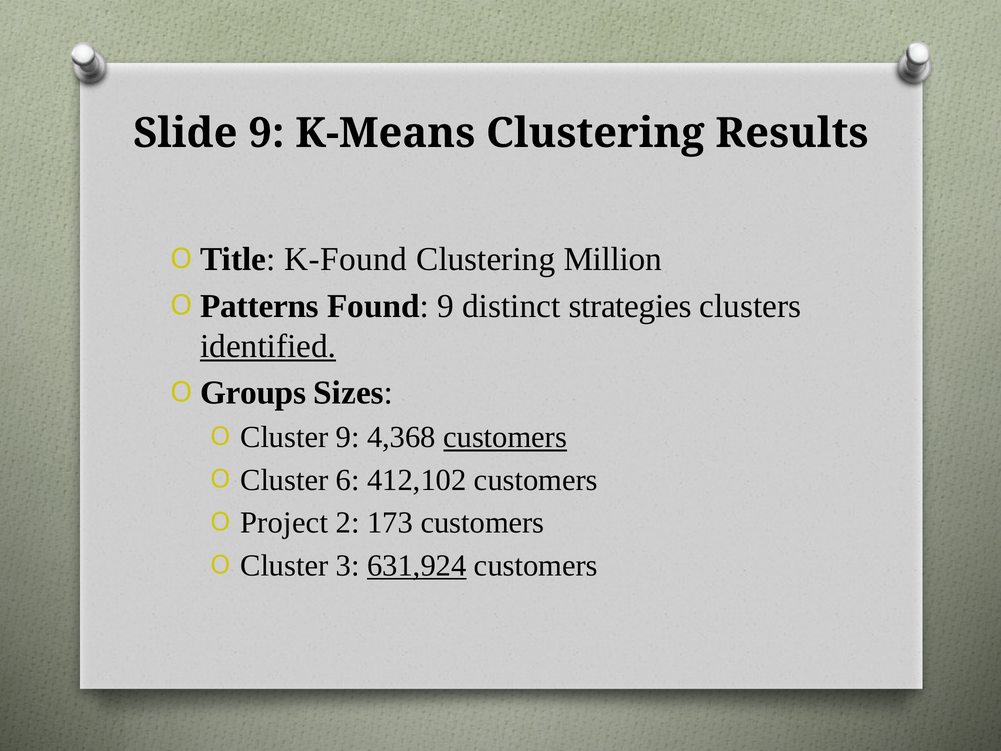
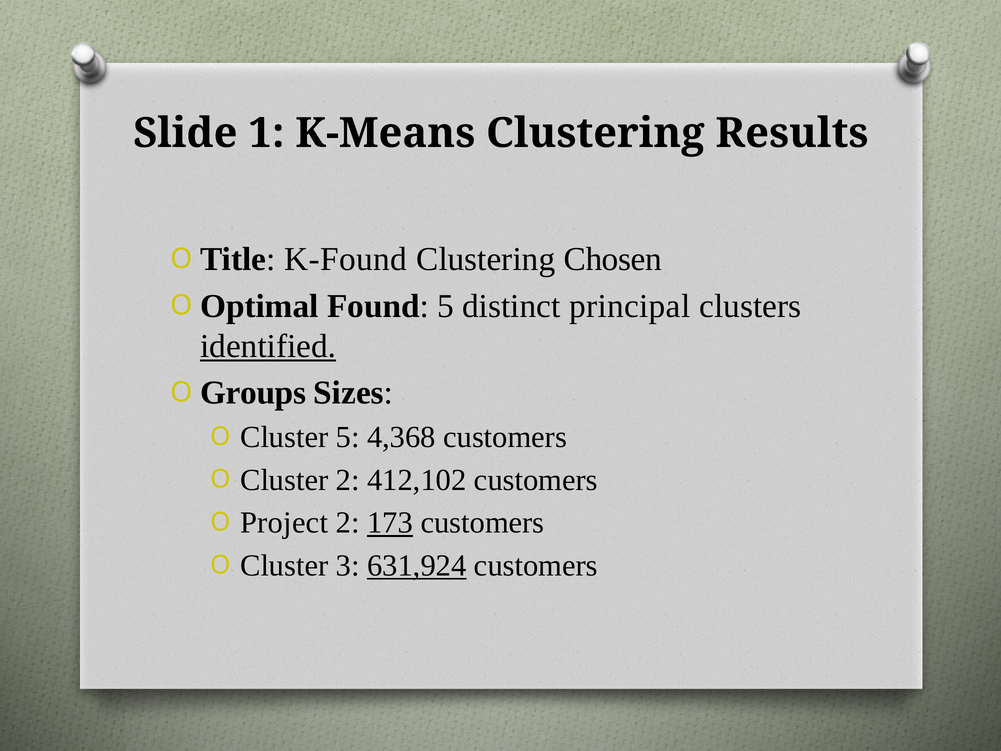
Slide 9: 9 -> 1
Million: Million -> Chosen
Patterns: Patterns -> Optimal
Found 9: 9 -> 5
strategies: strategies -> principal
Cluster 9: 9 -> 5
customers at (505, 437) underline: present -> none
Cluster 6: 6 -> 2
173 underline: none -> present
